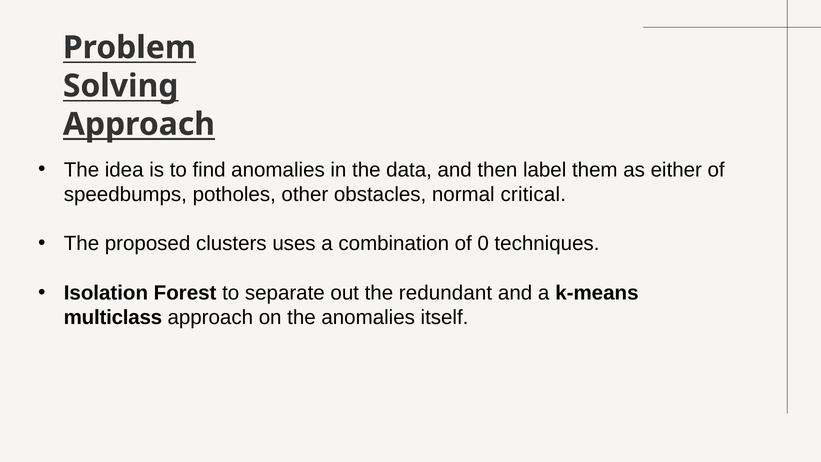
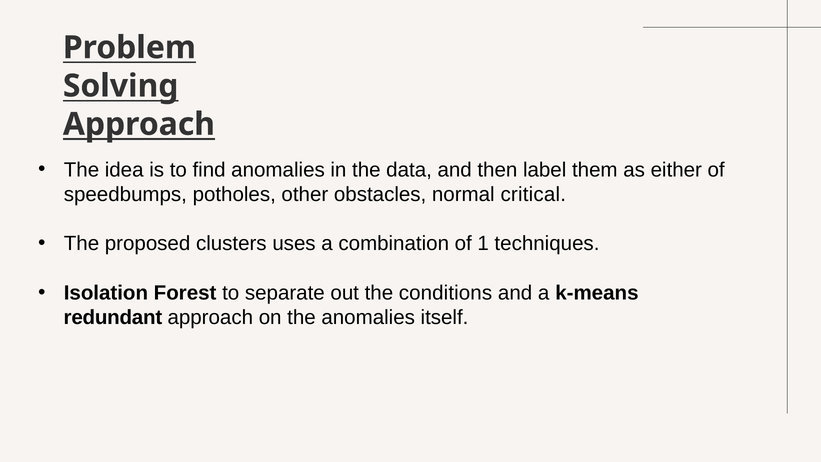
0: 0 -> 1
redundant: redundant -> conditions
multiclass: multiclass -> redundant
